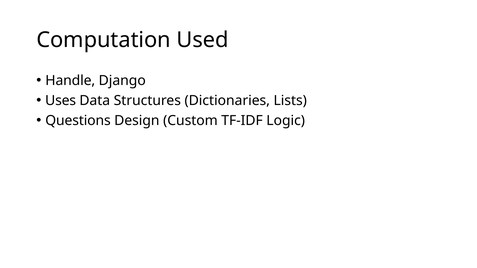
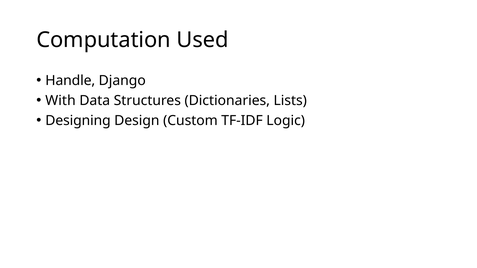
Uses: Uses -> With
Questions: Questions -> Designing
